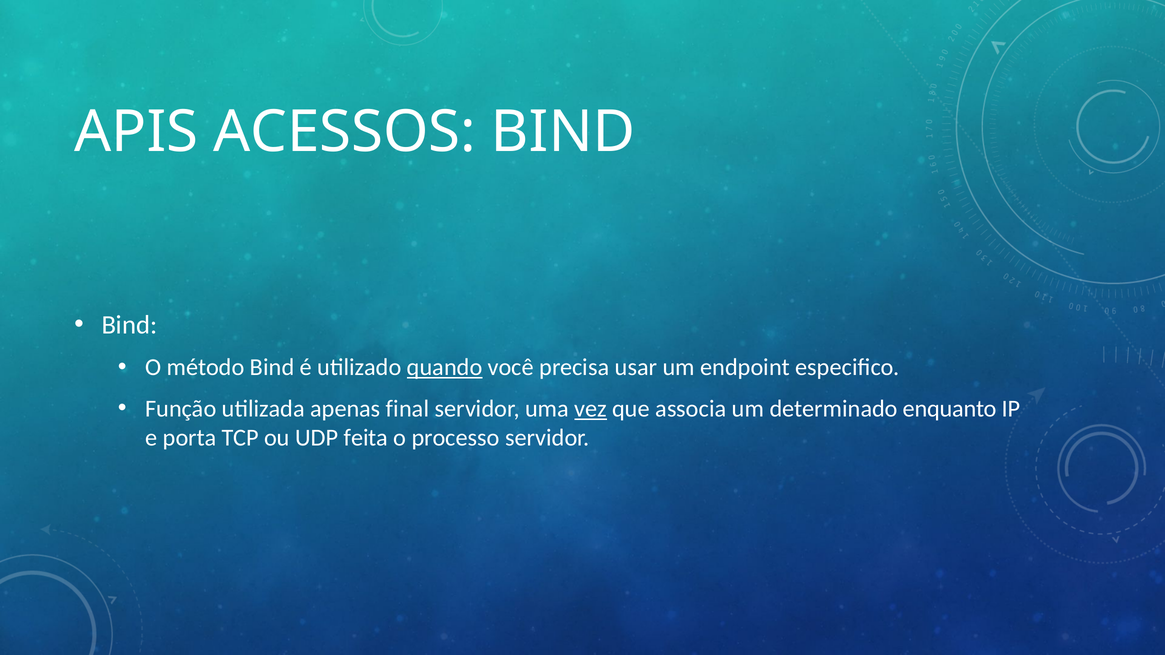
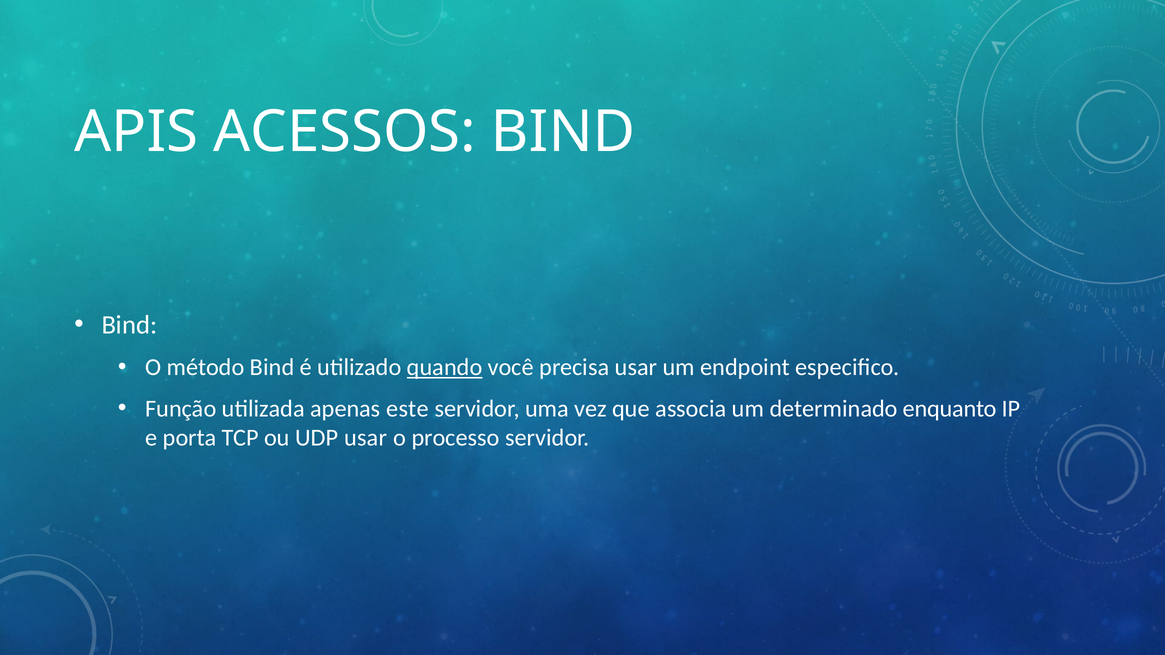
final: final -> este
vez underline: present -> none
UDP feita: feita -> usar
